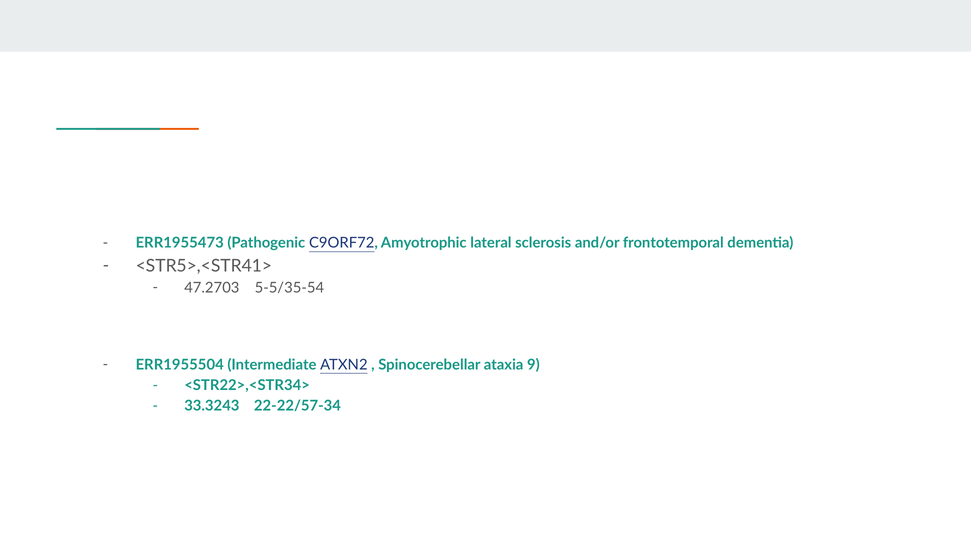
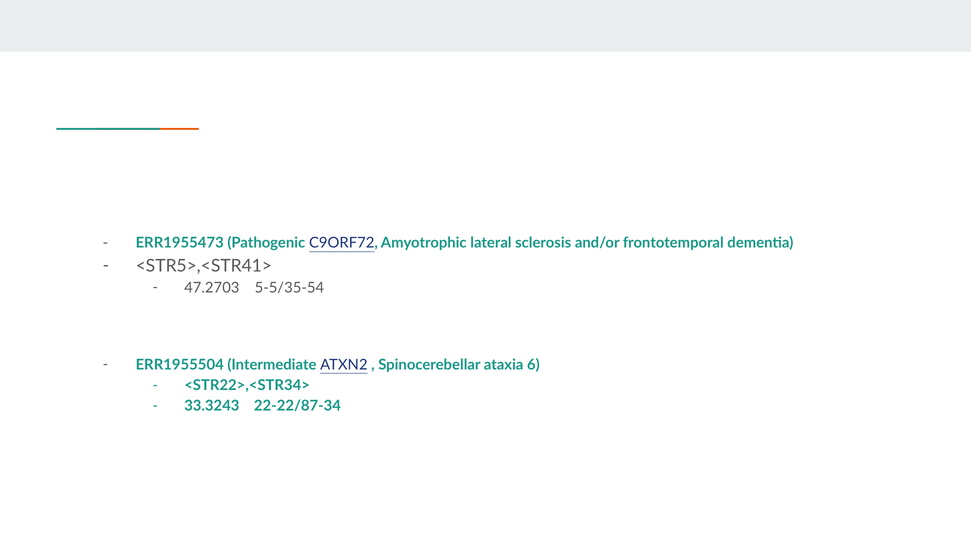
9: 9 -> 6
22-22/57-34: 22-22/57-34 -> 22-22/87-34
